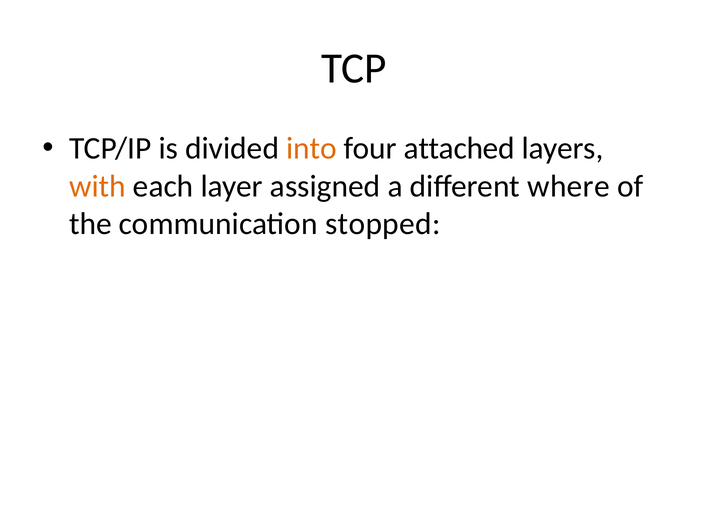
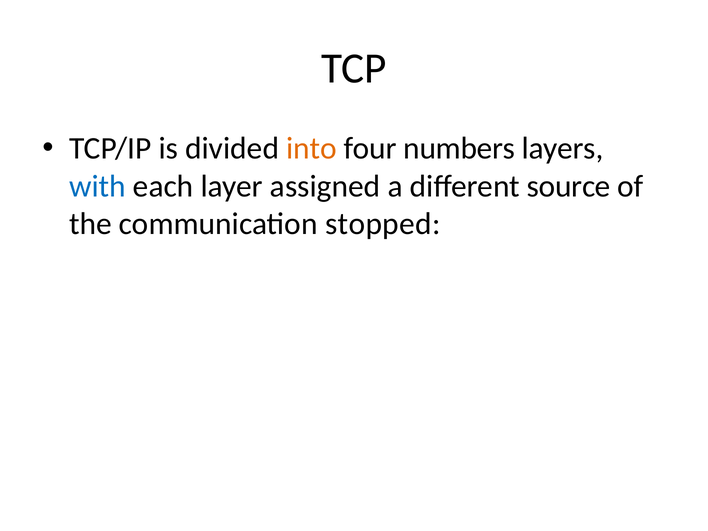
attached: attached -> numbers
with colour: orange -> blue
where: where -> source
